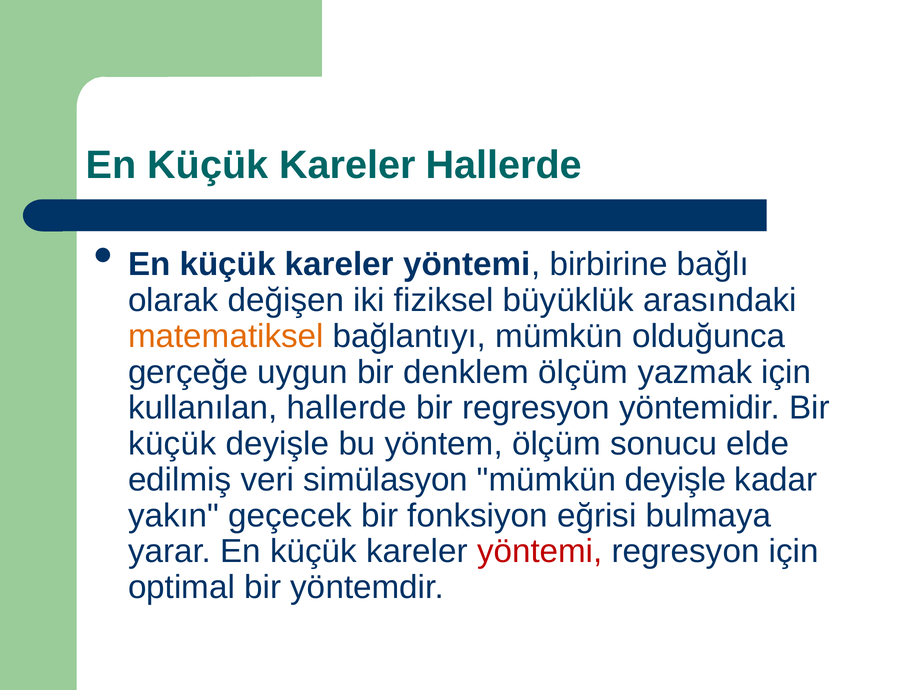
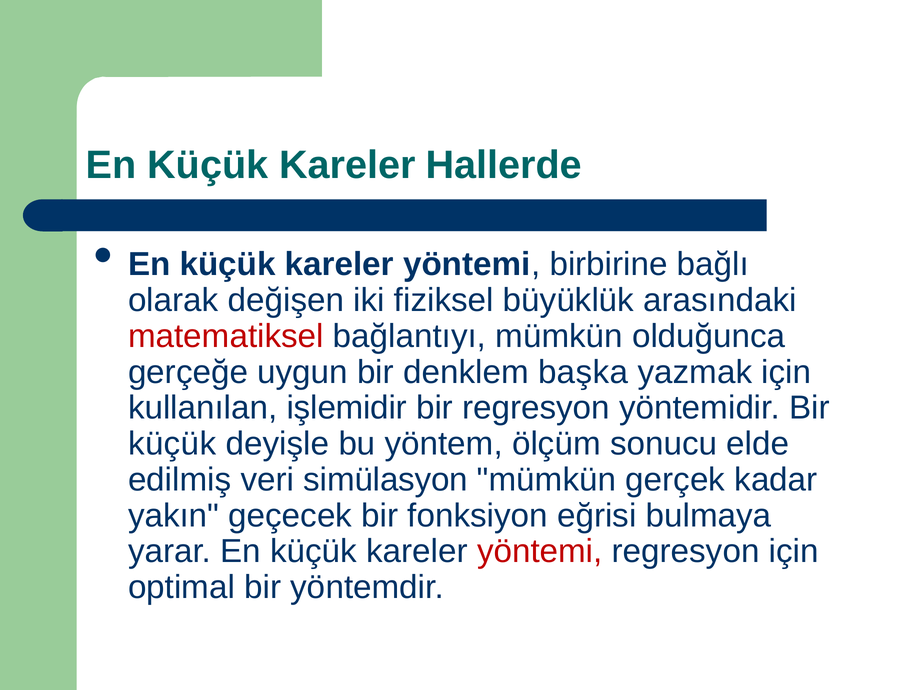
matematiksel colour: orange -> red
denklem ölçüm: ölçüm -> başka
kullanılan hallerde: hallerde -> işlemidir
mümkün deyişle: deyişle -> gerçek
